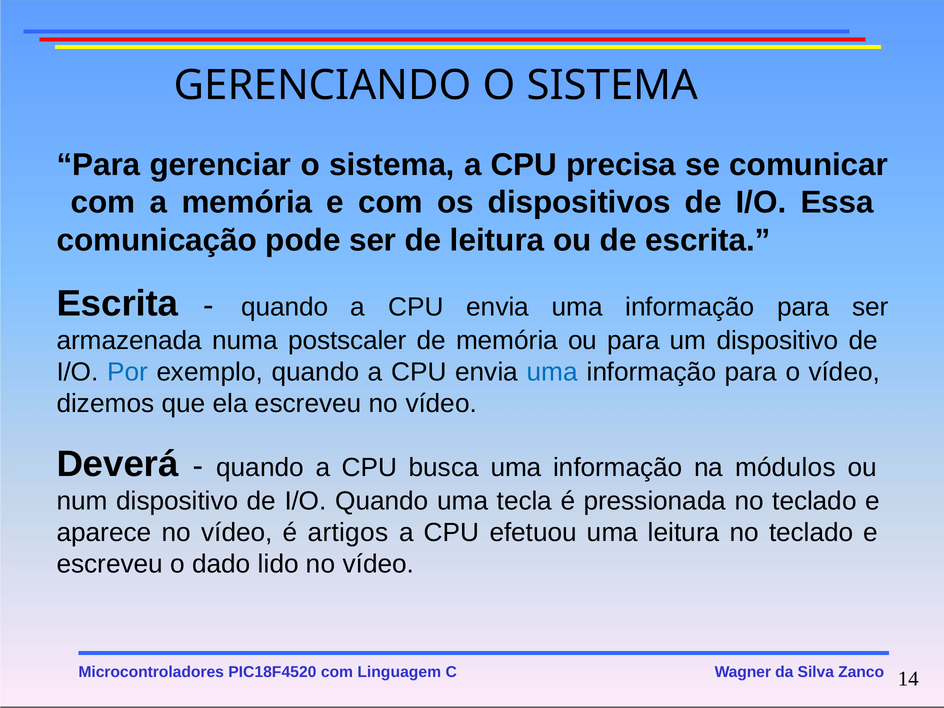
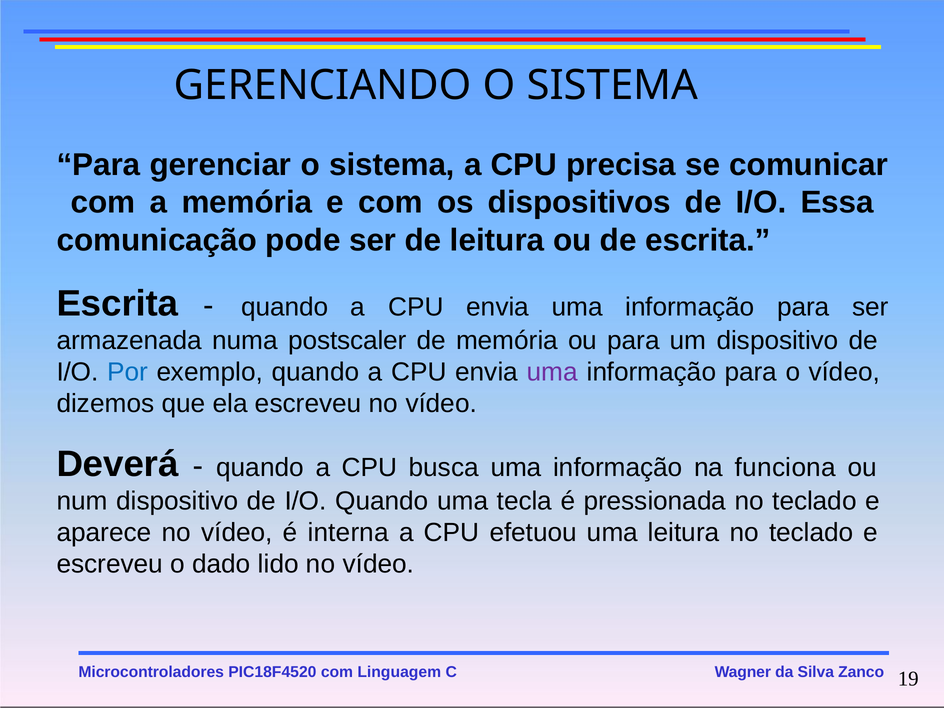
uma at (552, 372) colour: blue -> purple
módulos: módulos -> funciona
artigos: artigos -> interna
14: 14 -> 19
